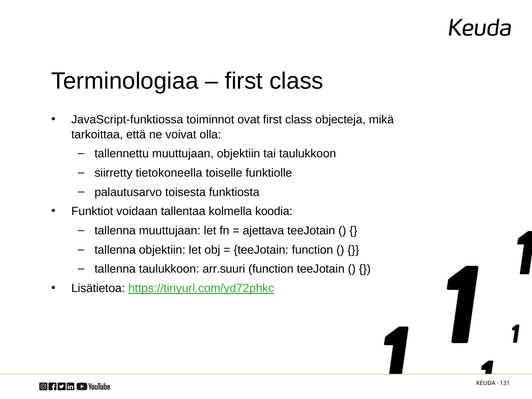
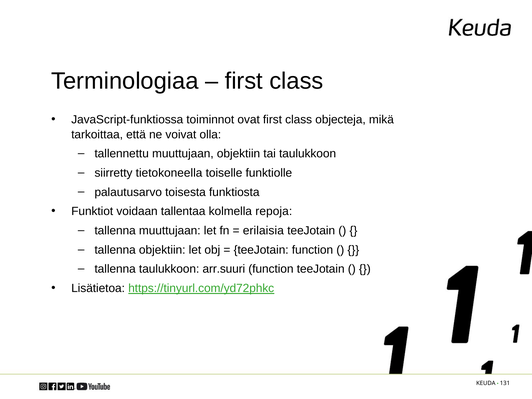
koodia: koodia -> repoja
ajettava: ajettava -> erilaisia
